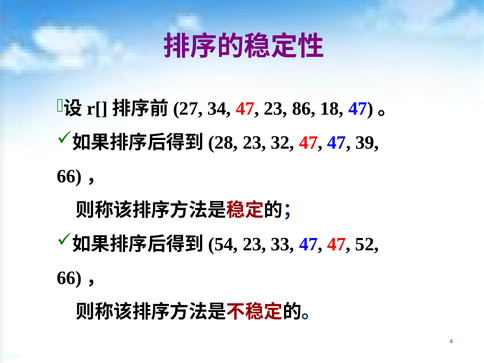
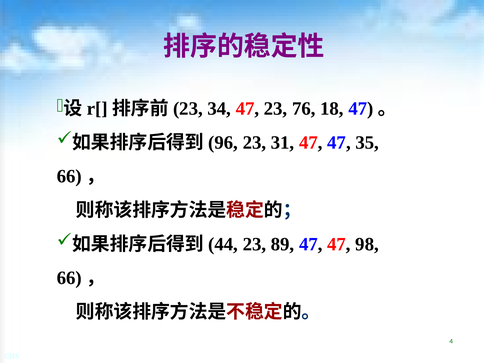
27 at (188, 109): 27 -> 23
86: 86 -> 76
28: 28 -> 96
32: 32 -> 31
39: 39 -> 35
54: 54 -> 44
33: 33 -> 89
52: 52 -> 98
